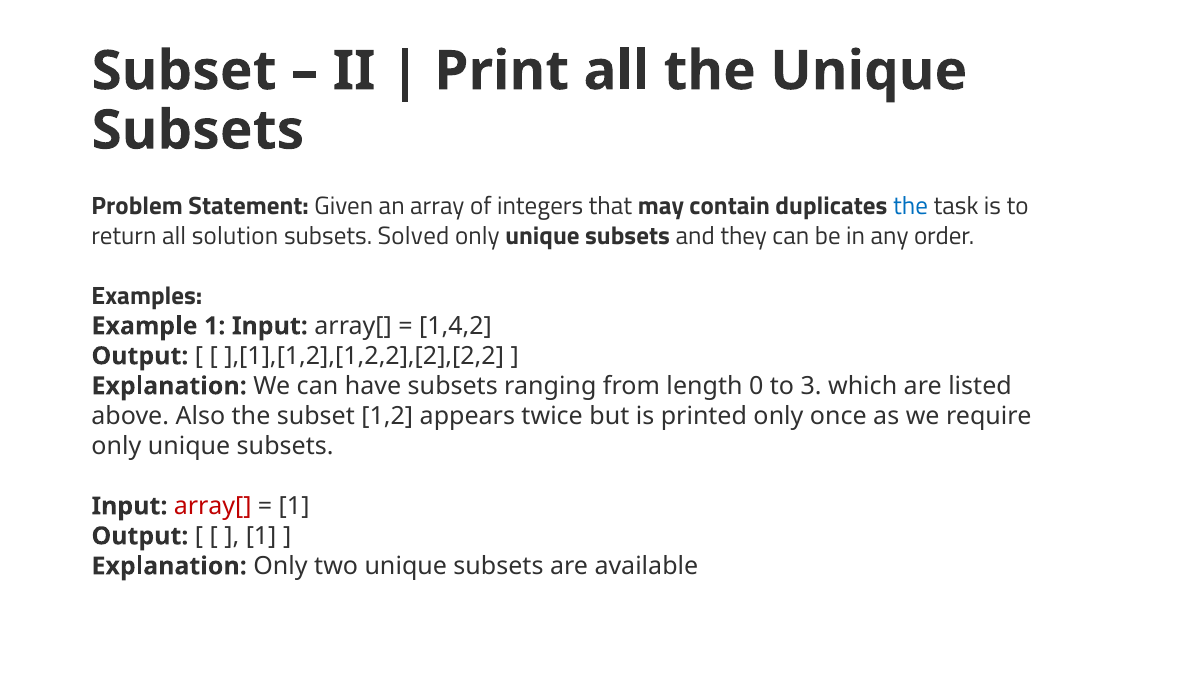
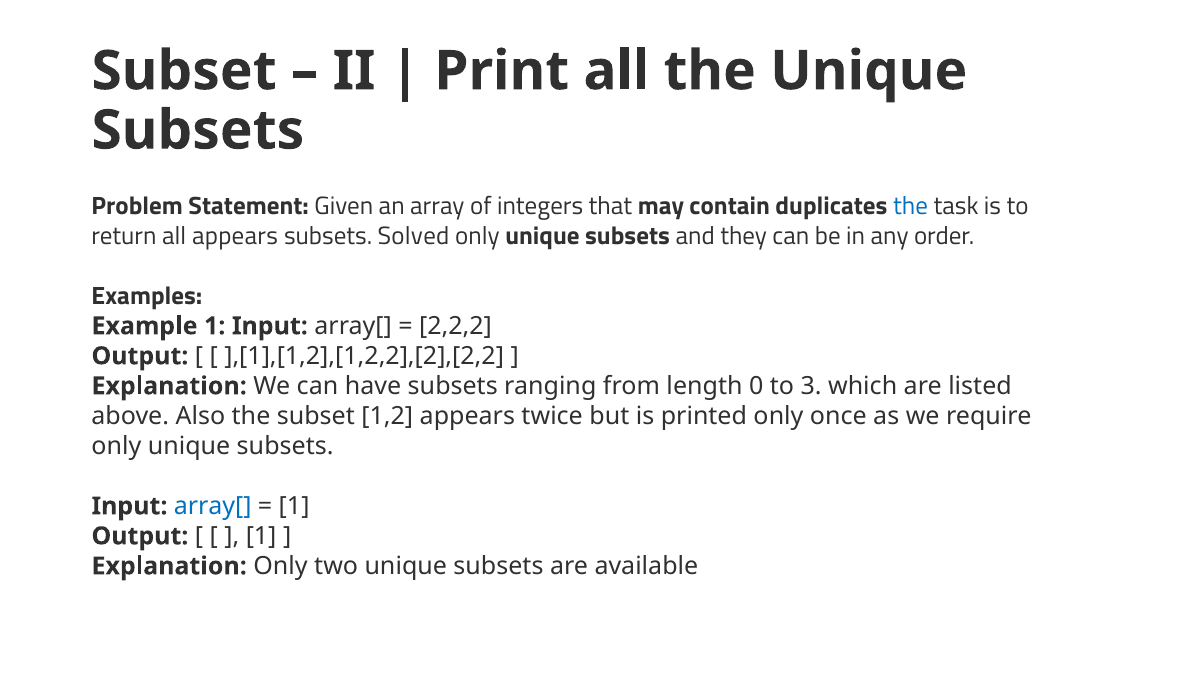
all solution: solution -> appears
1,4,2: 1,4,2 -> 2,2,2
array[ at (213, 506) colour: red -> blue
